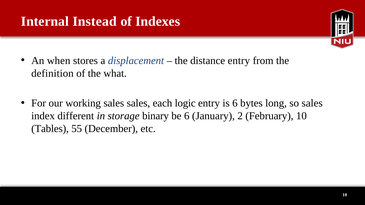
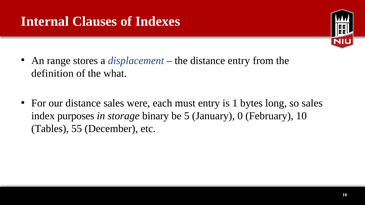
Instead: Instead -> Clauses
when: when -> range
our working: working -> distance
sales sales: sales -> were
logic: logic -> must
is 6: 6 -> 1
different: different -> purposes
be 6: 6 -> 5
2: 2 -> 0
